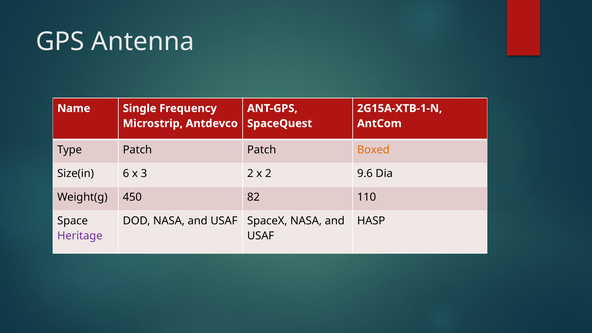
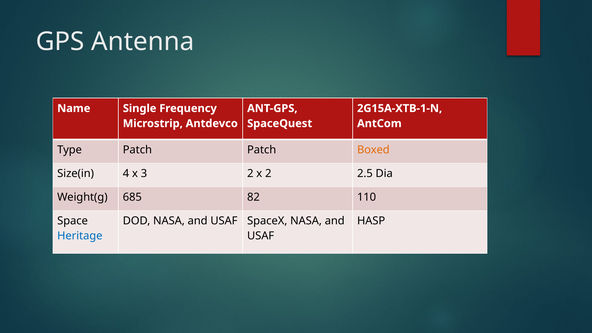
6: 6 -> 4
9.6: 9.6 -> 2.5
450: 450 -> 685
Heritage colour: purple -> blue
